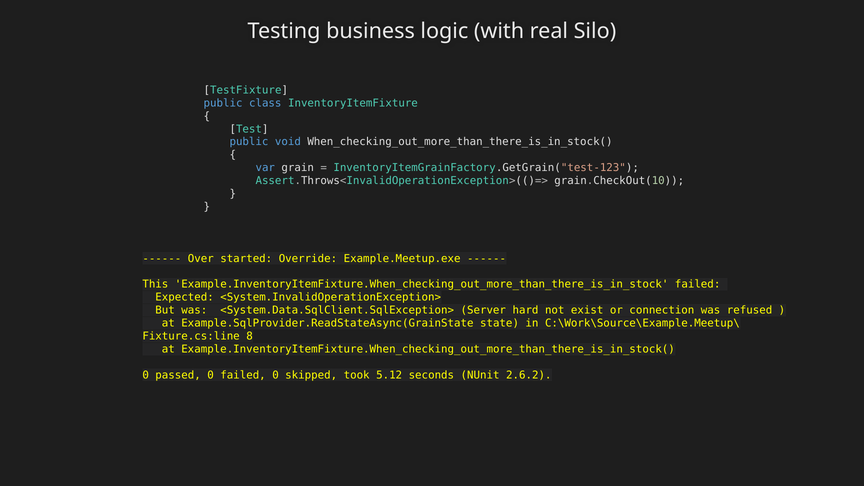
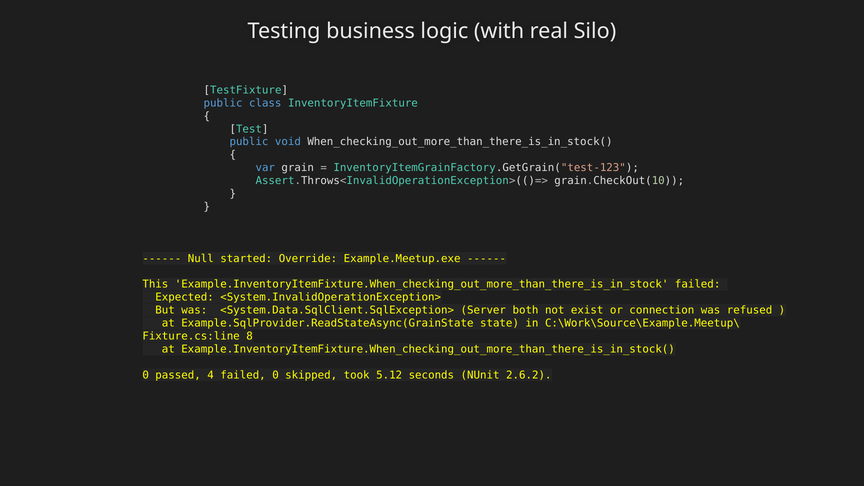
Over: Over -> Null
hard: hard -> both
passed 0: 0 -> 4
